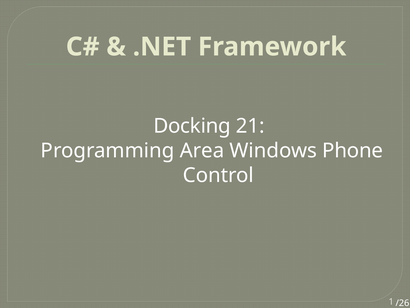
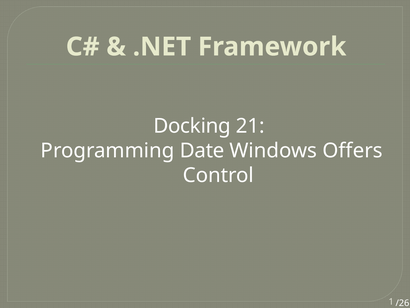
Area: Area -> Date
Phone: Phone -> Offers
